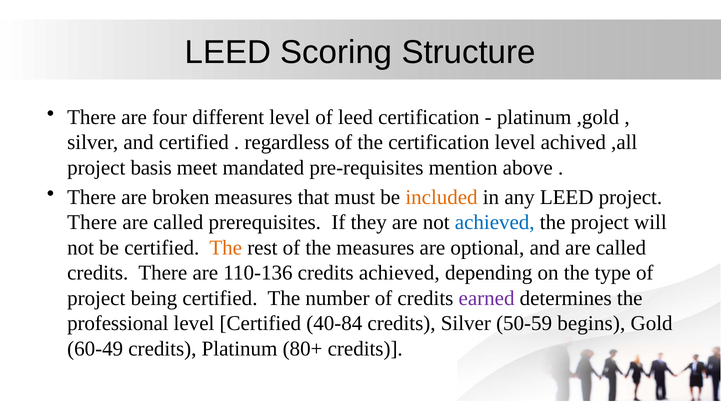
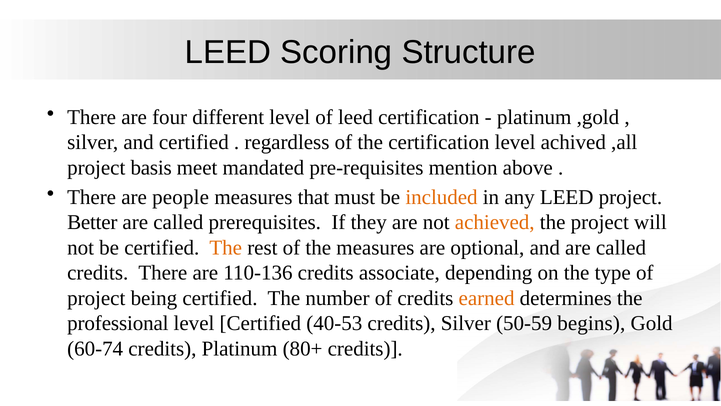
broken: broken -> people
There at (92, 222): There -> Better
achieved at (495, 222) colour: blue -> orange
credits achieved: achieved -> associate
earned colour: purple -> orange
40-84: 40-84 -> 40-53
60-49: 60-49 -> 60-74
